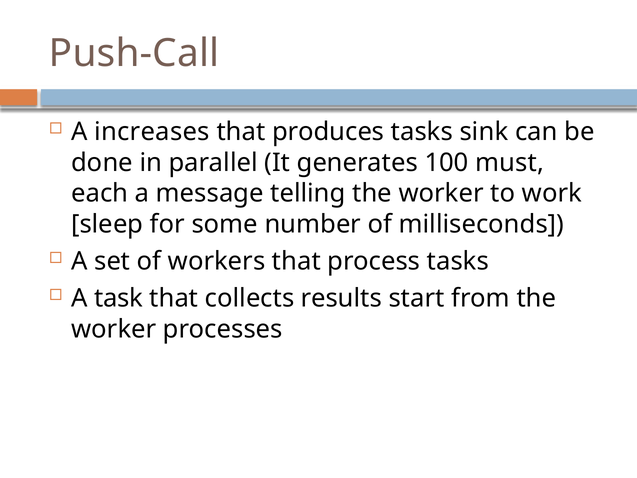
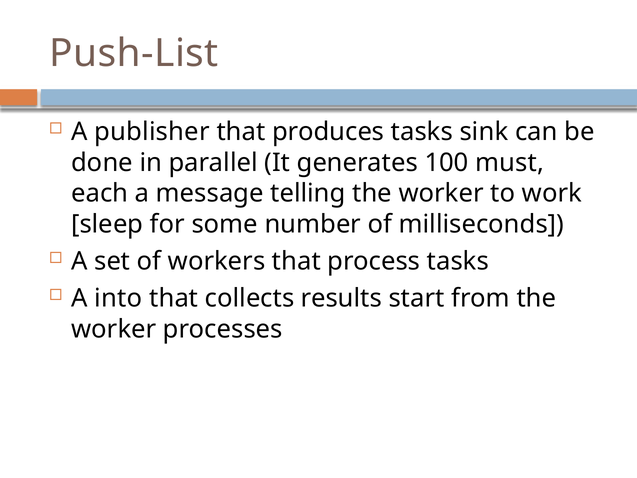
Push-Call: Push-Call -> Push-List
increases: increases -> publisher
task: task -> into
